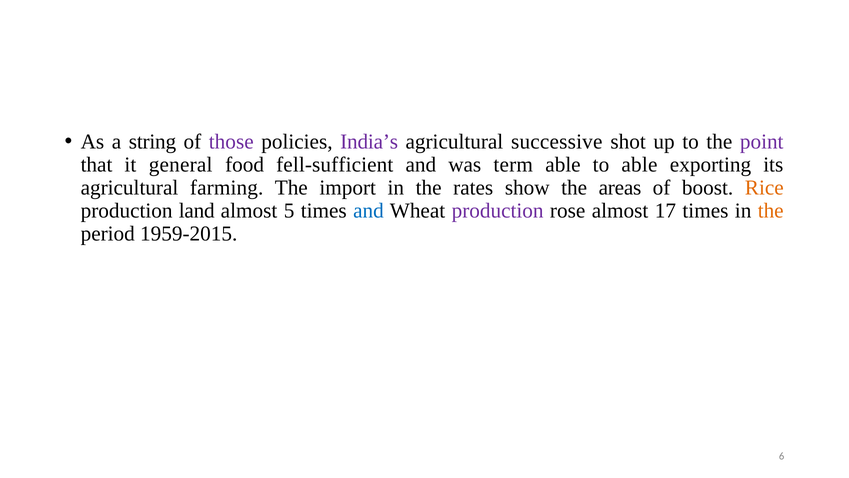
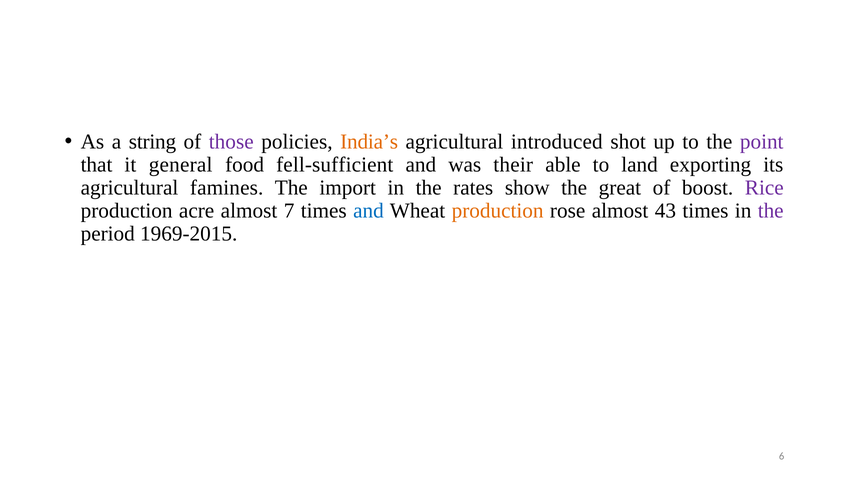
India’s colour: purple -> orange
successive: successive -> introduced
term: term -> their
to able: able -> land
farming: farming -> famines
areas: areas -> great
Rice colour: orange -> purple
land: land -> acre
5: 5 -> 7
production at (498, 210) colour: purple -> orange
17: 17 -> 43
the at (771, 210) colour: orange -> purple
1959-2015: 1959-2015 -> 1969-2015
